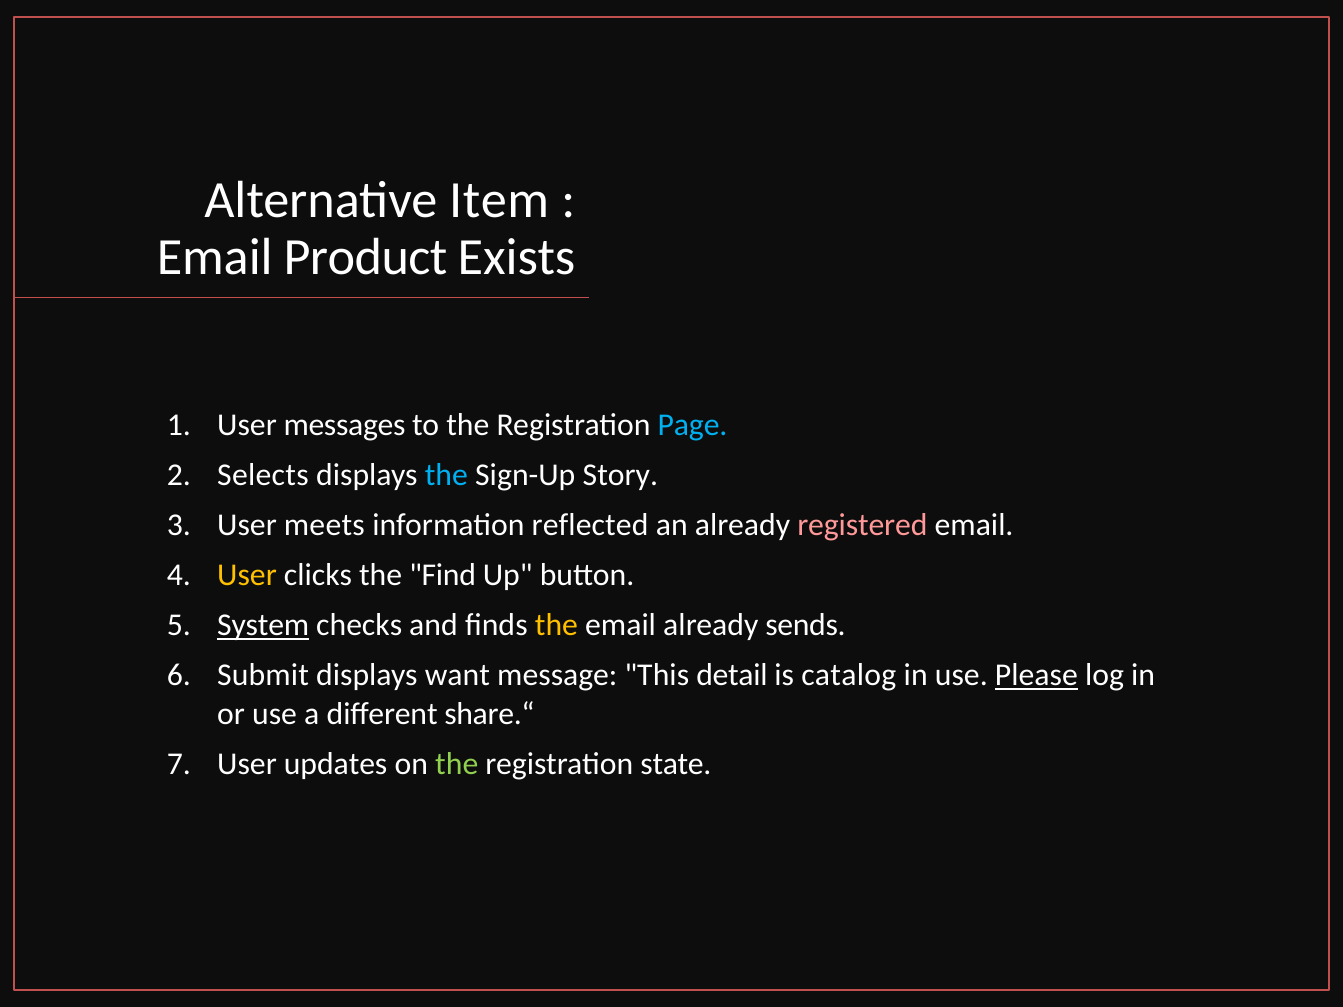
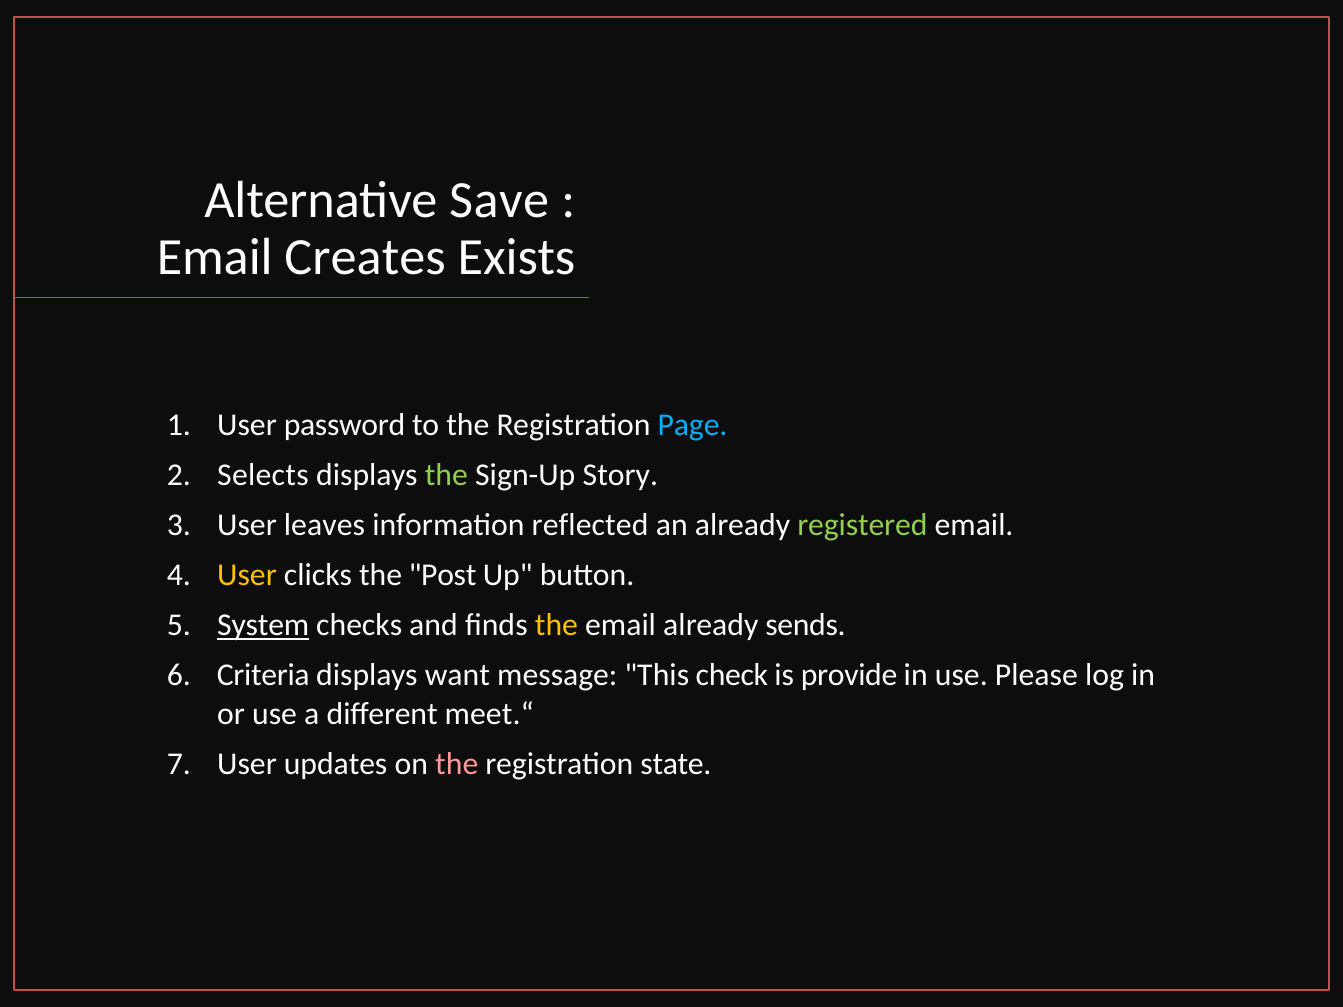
Item: Item -> Save
Product: Product -> Creates
messages: messages -> password
the at (446, 476) colour: light blue -> light green
meets: meets -> leaves
registered colour: pink -> light green
Find: Find -> Post
Submit: Submit -> Criteria
detail: detail -> check
catalog: catalog -> provide
Please underline: present -> none
share.“: share.“ -> meet.“
the at (457, 764) colour: light green -> pink
